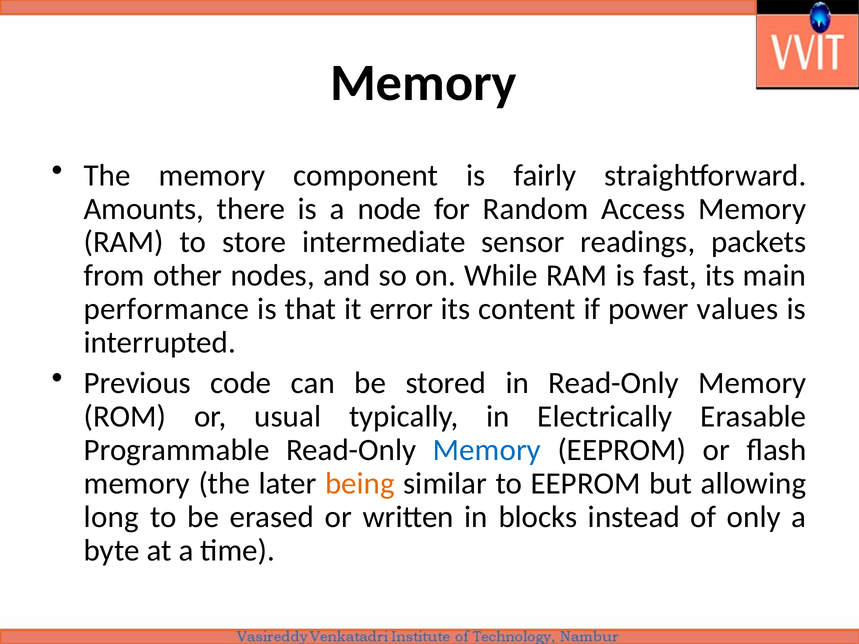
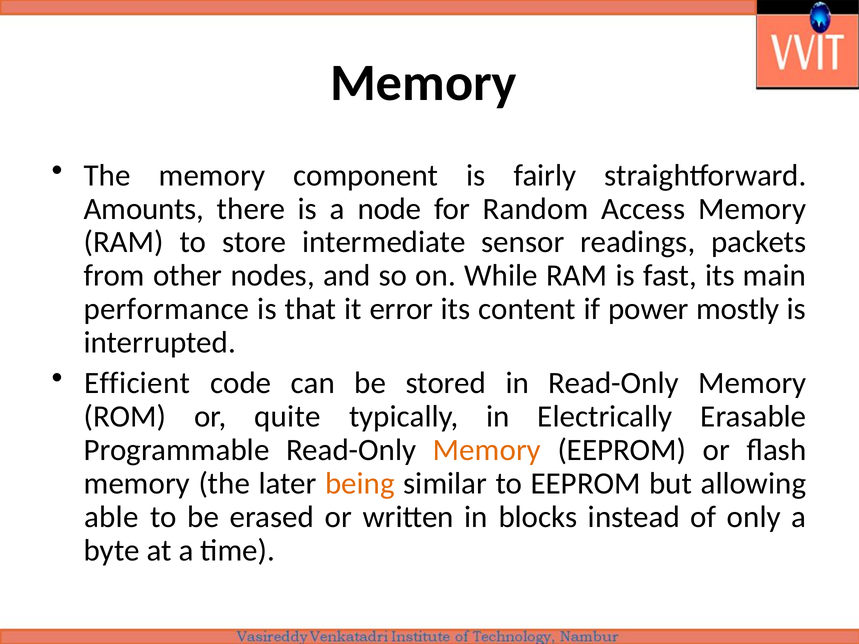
values: values -> mostly
Previous: Previous -> Efficient
usual: usual -> quite
Memory at (487, 450) colour: blue -> orange
long: long -> able
